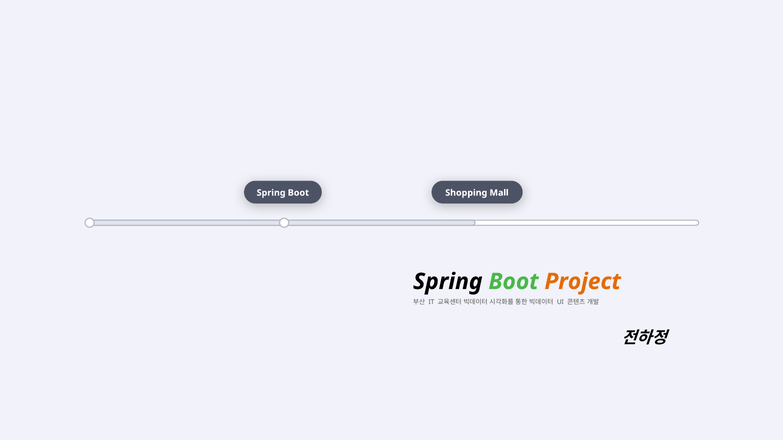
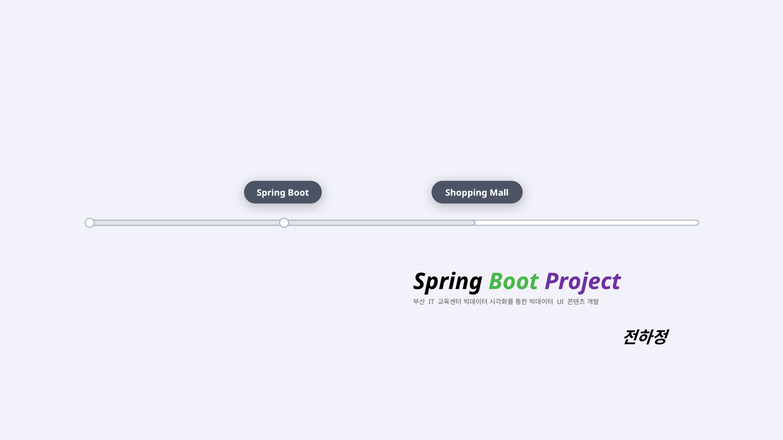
Project colour: orange -> purple
